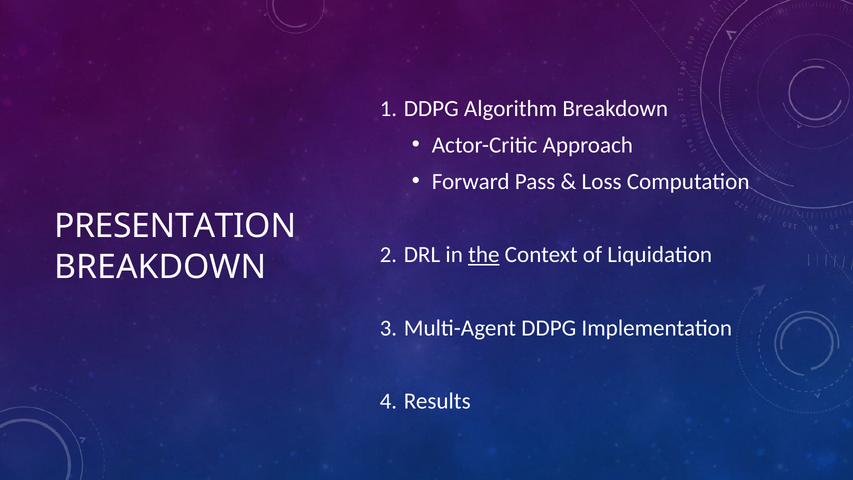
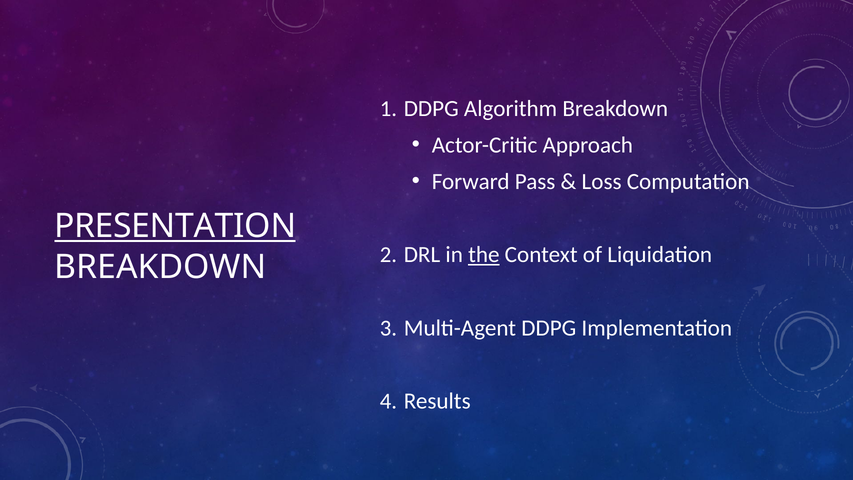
PRESENTATION underline: none -> present
